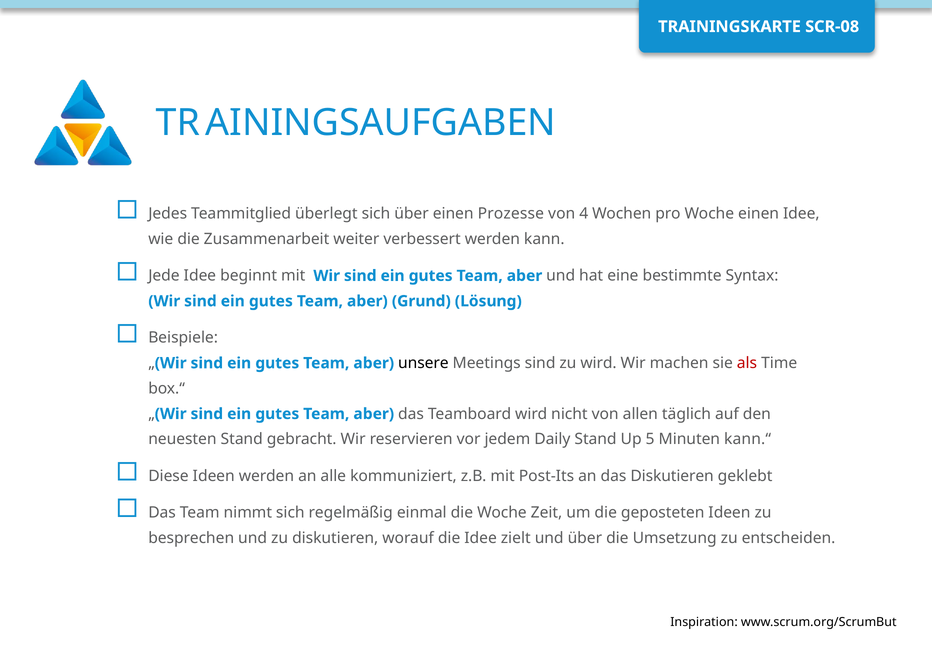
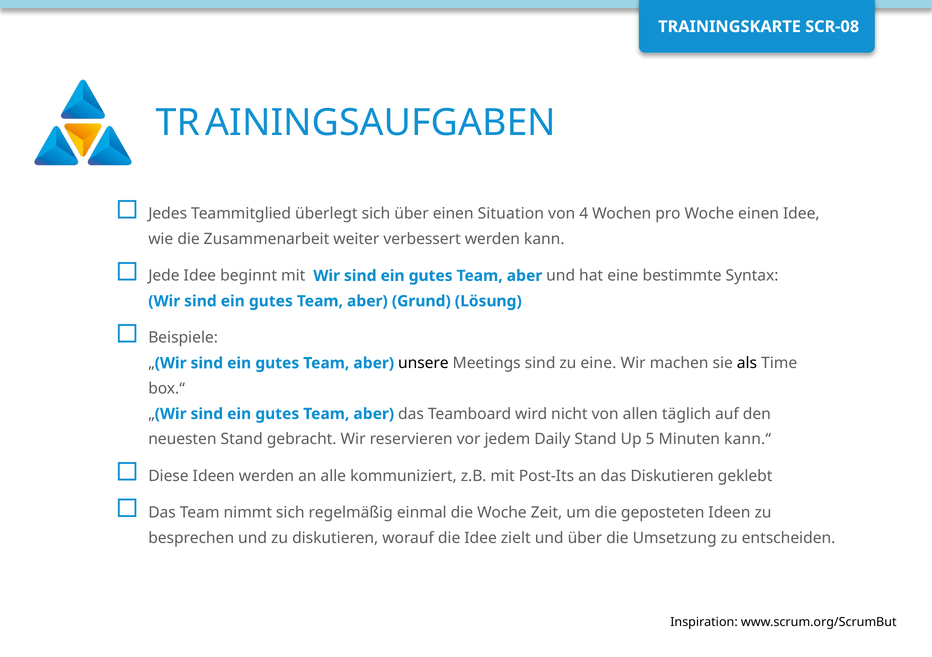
Prozesse: Prozesse -> Situation
zu wird: wird -> eine
als colour: red -> black
